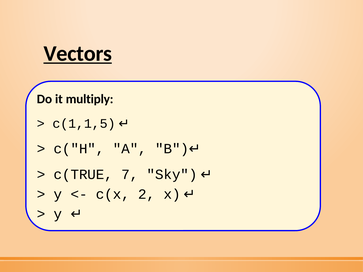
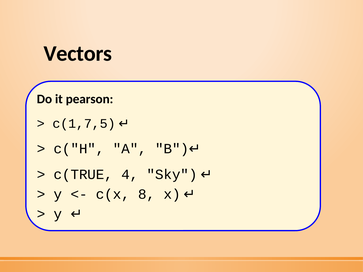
Vectors underline: present -> none
multiply: multiply -> pearson
c(1,1,5: c(1,1,5 -> c(1,7,5
7: 7 -> 4
2: 2 -> 8
